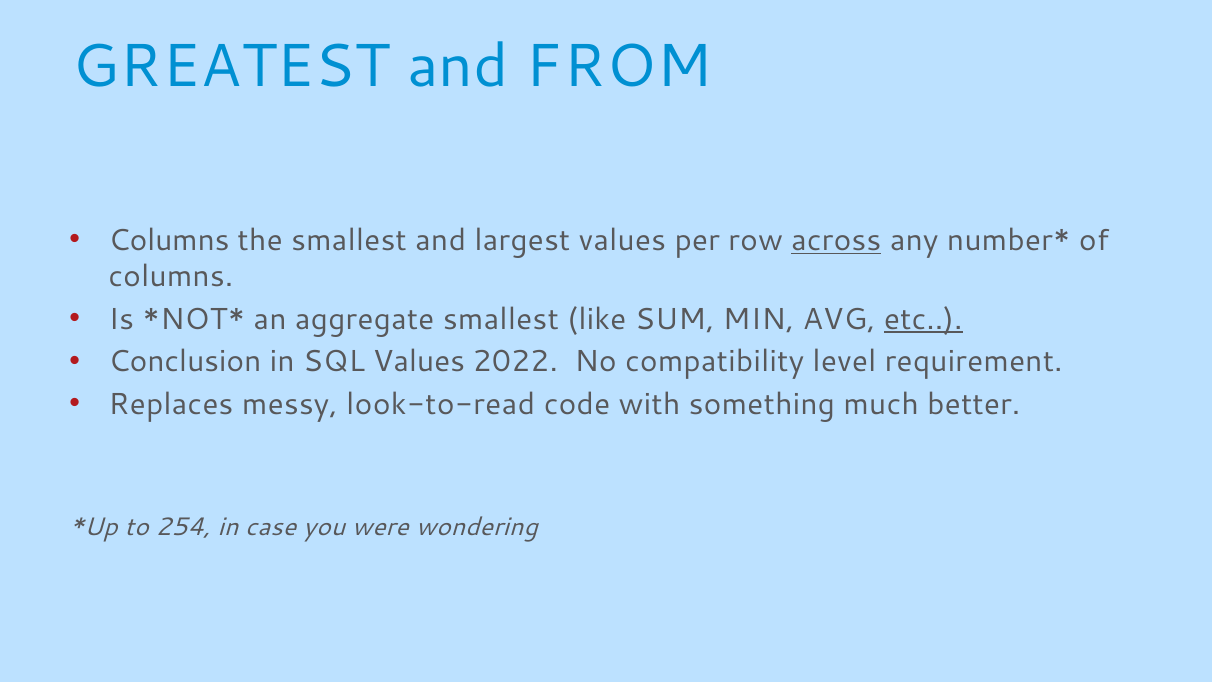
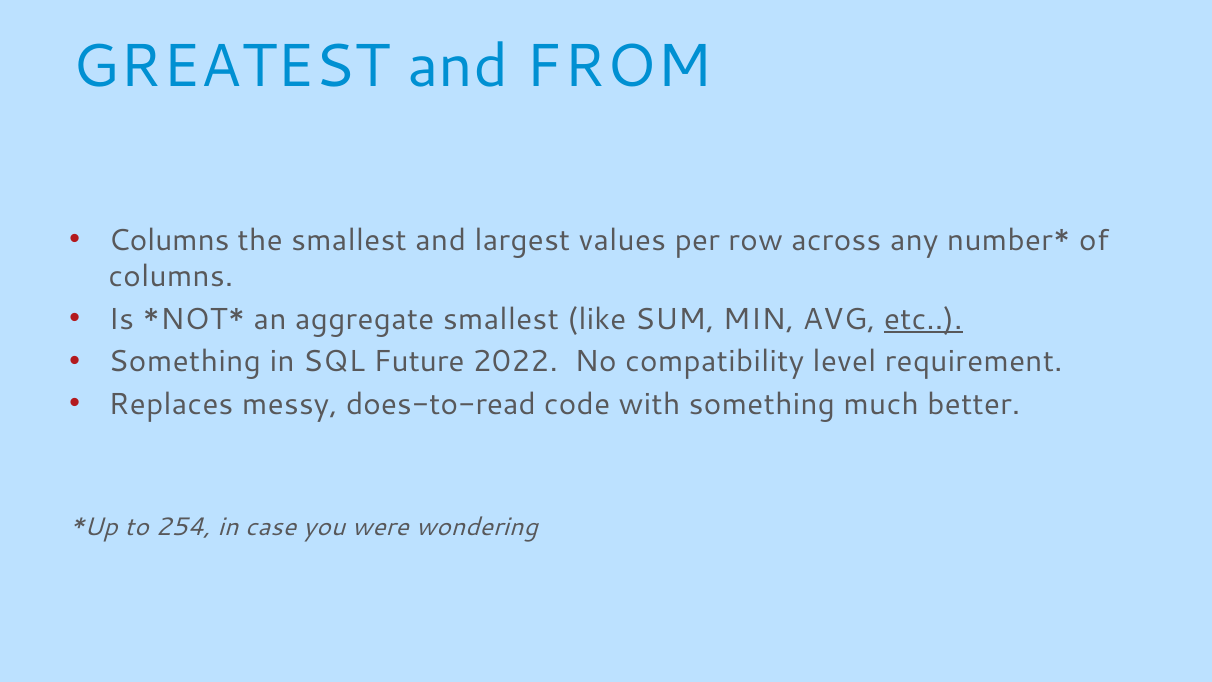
across underline: present -> none
Conclusion at (185, 362): Conclusion -> Something
SQL Values: Values -> Future
look-to-read: look-to-read -> does-to-read
